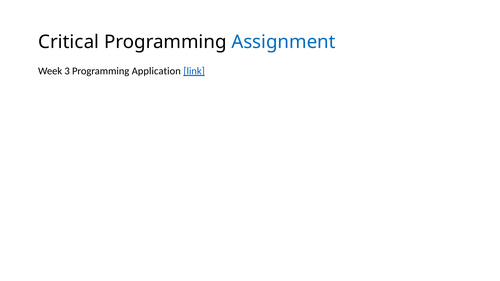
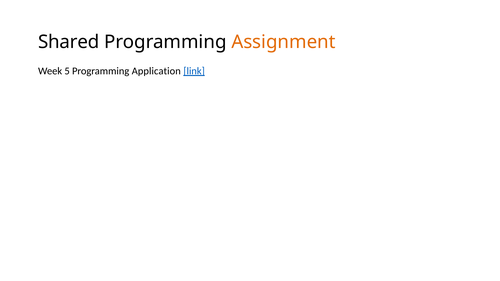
Critical: Critical -> Shared
Assignment colour: blue -> orange
3: 3 -> 5
